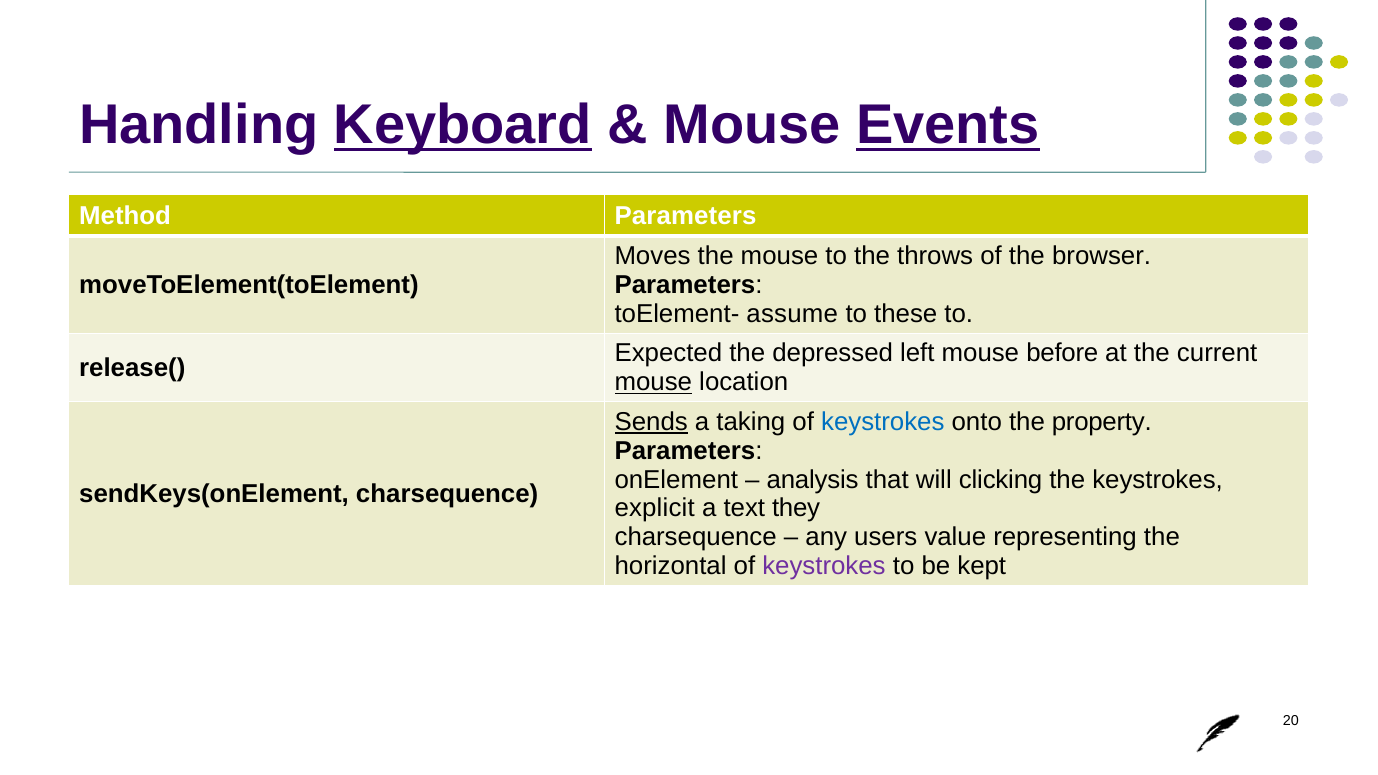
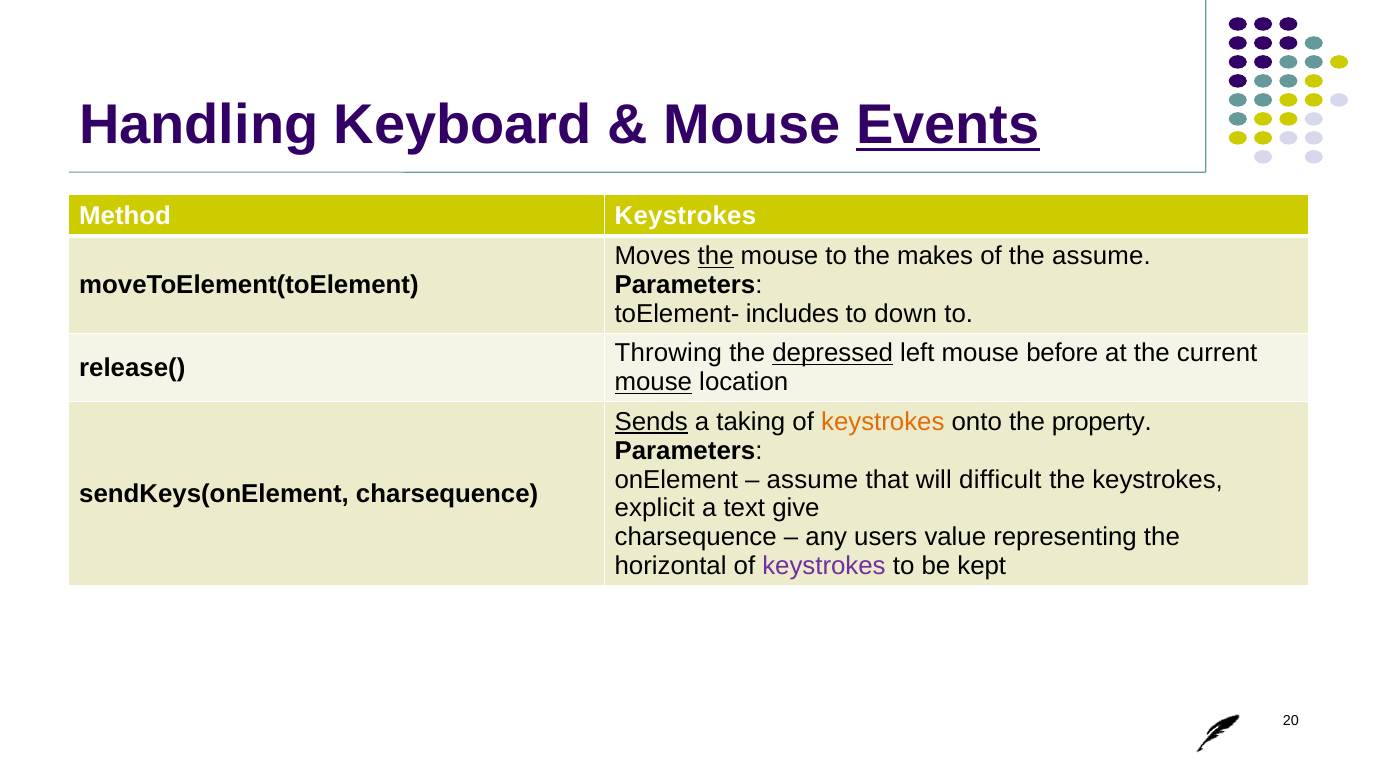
Keyboard underline: present -> none
Method Parameters: Parameters -> Keystrokes
the at (716, 256) underline: none -> present
throws: throws -> makes
the browser: browser -> assume
assume: assume -> includes
these: these -> down
Expected: Expected -> Throwing
depressed underline: none -> present
keystrokes at (883, 422) colour: blue -> orange
analysis at (813, 480): analysis -> assume
clicking: clicking -> difficult
they: they -> give
